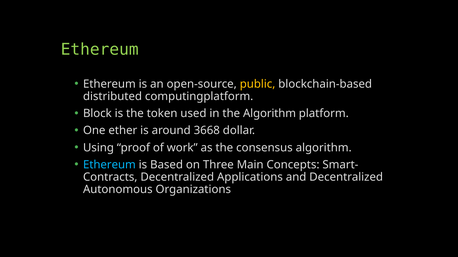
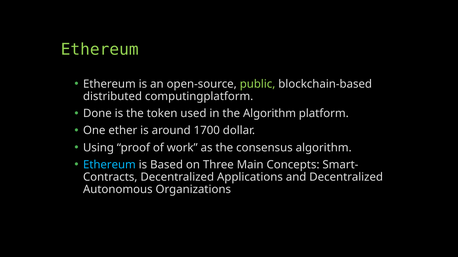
public colour: yellow -> light green
Block: Block -> Done
3668: 3668 -> 1700
